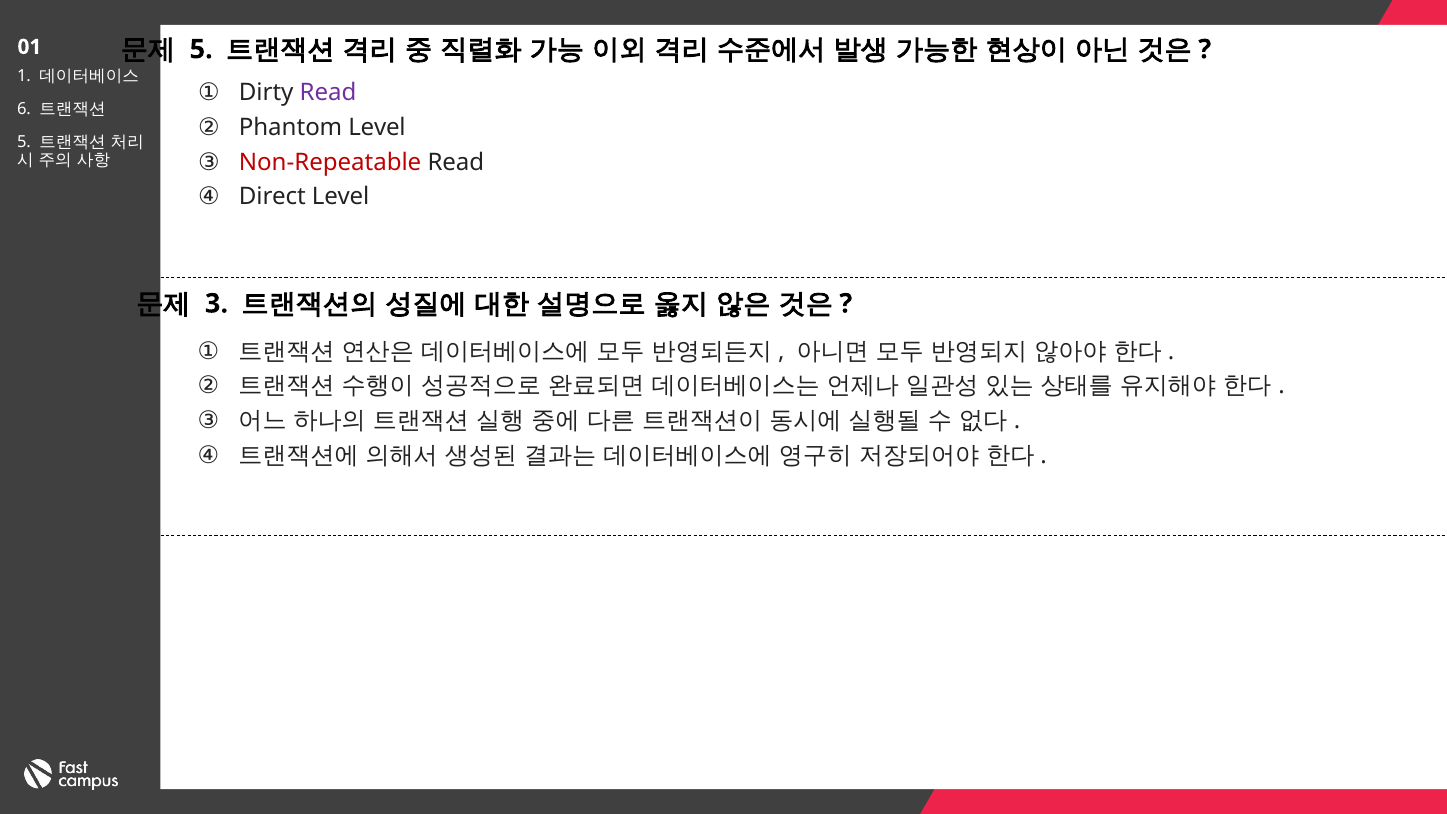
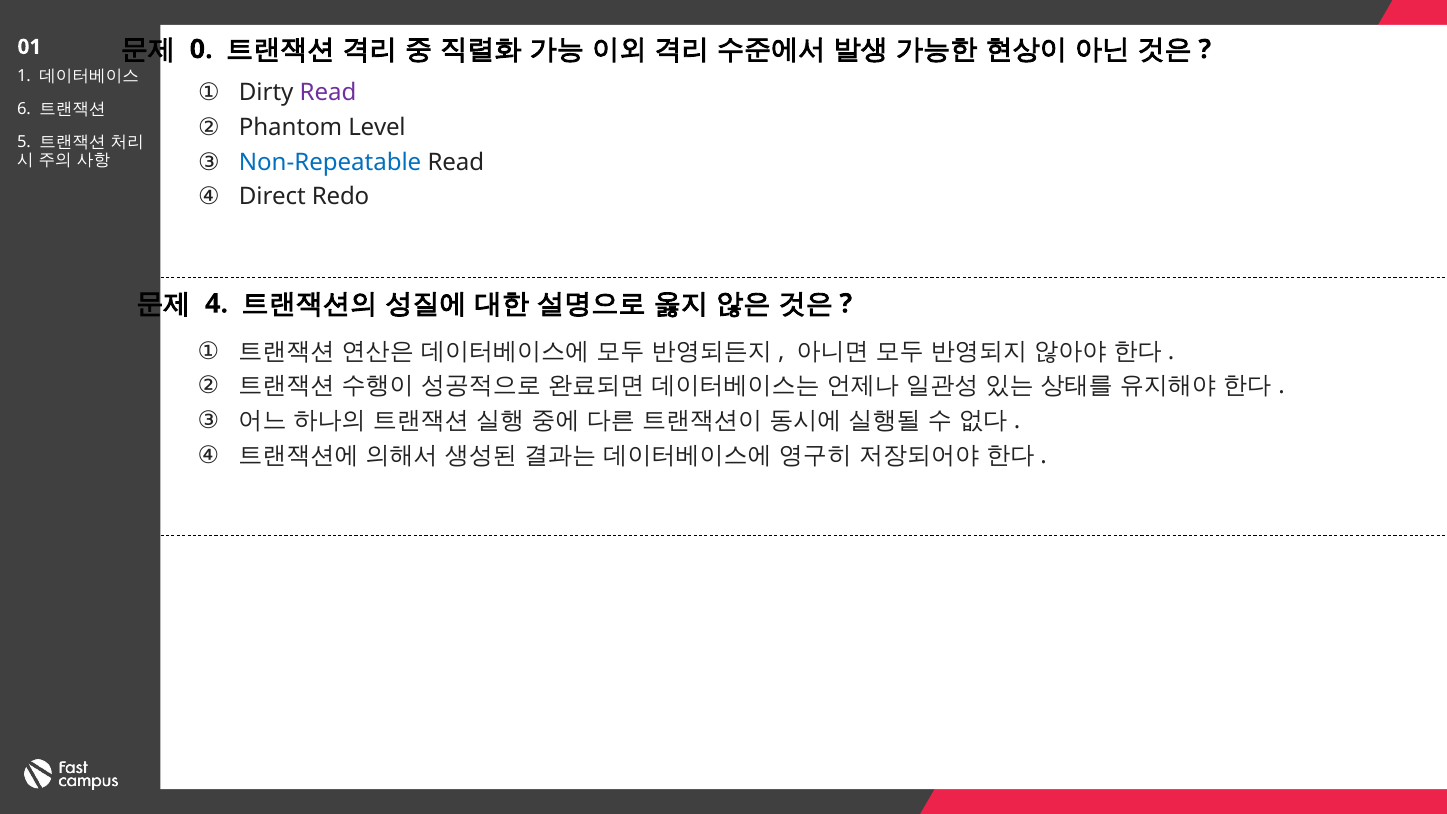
5 at (201, 49): 5 -> 0
Non-Repeatable colour: red -> blue
Direct Level: Level -> Redo
3: 3 -> 4
